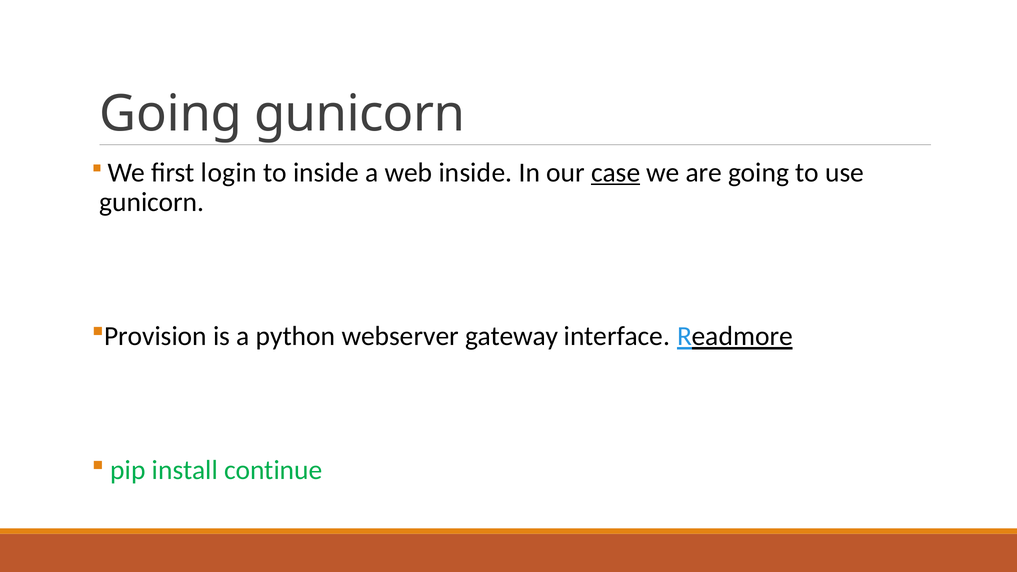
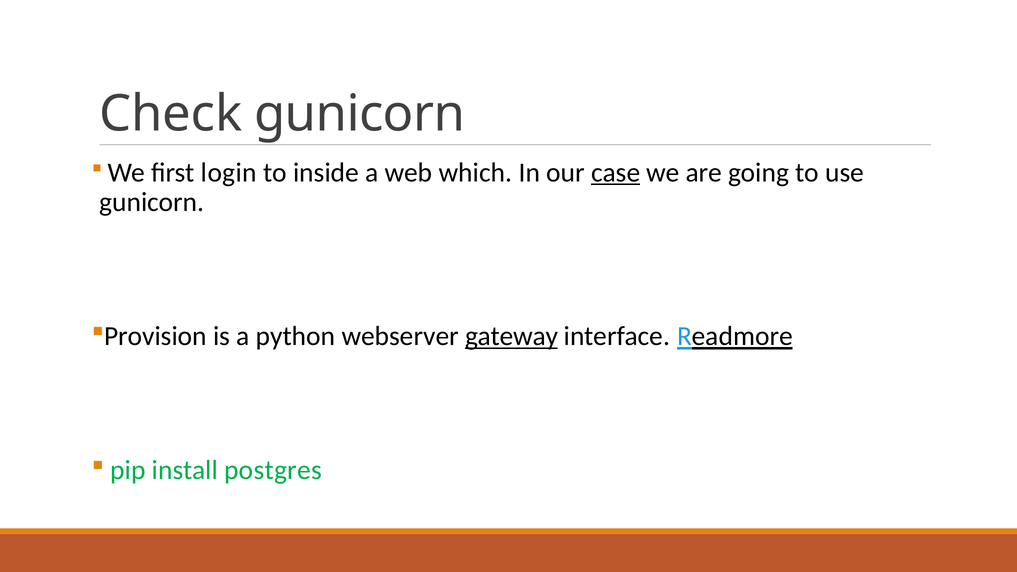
Going at (171, 114): Going -> Check
web inside: inside -> which
gateway underline: none -> present
continue: continue -> postgres
